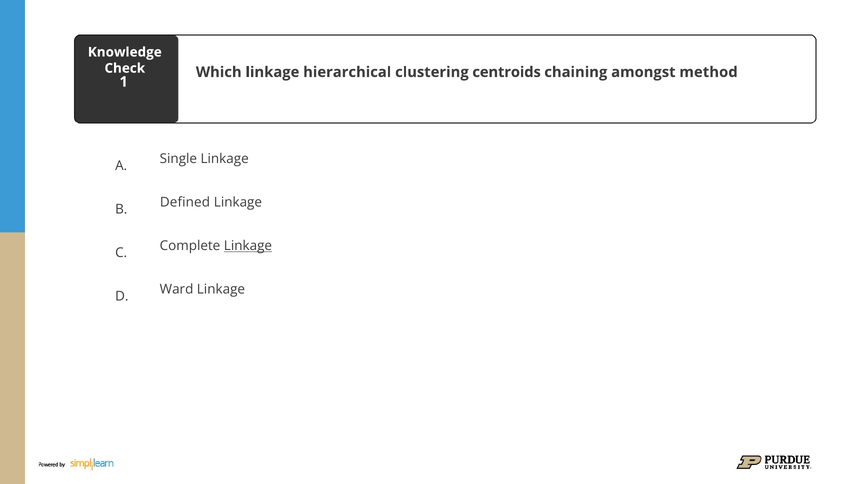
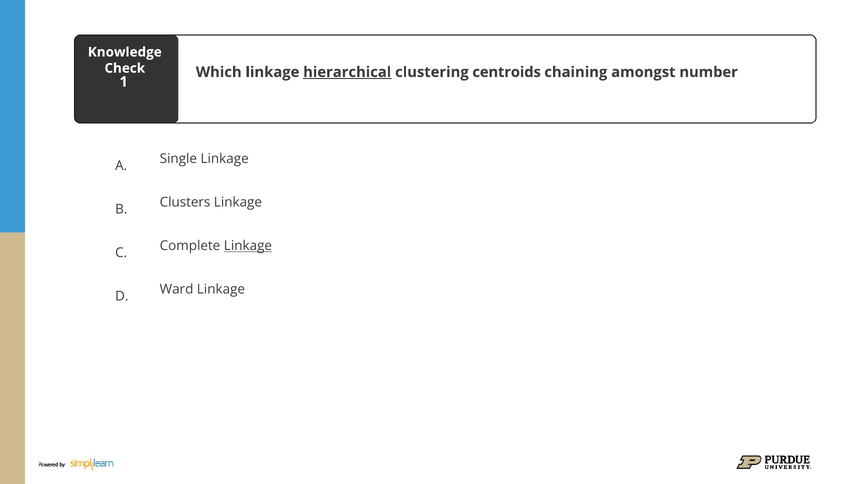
hierarchical underline: none -> present
method: method -> number
Defined: Defined -> Clusters
